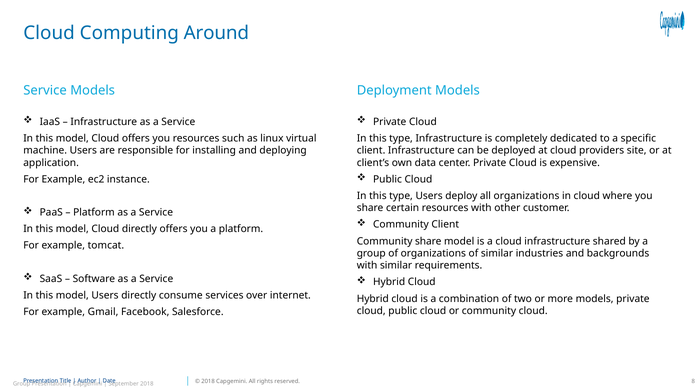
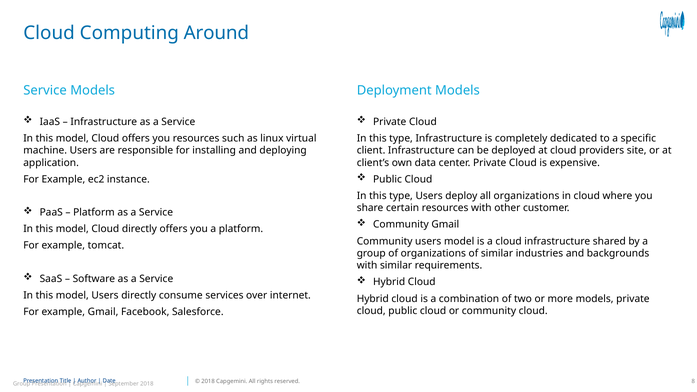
Community Client: Client -> Gmail
Community share: share -> users
